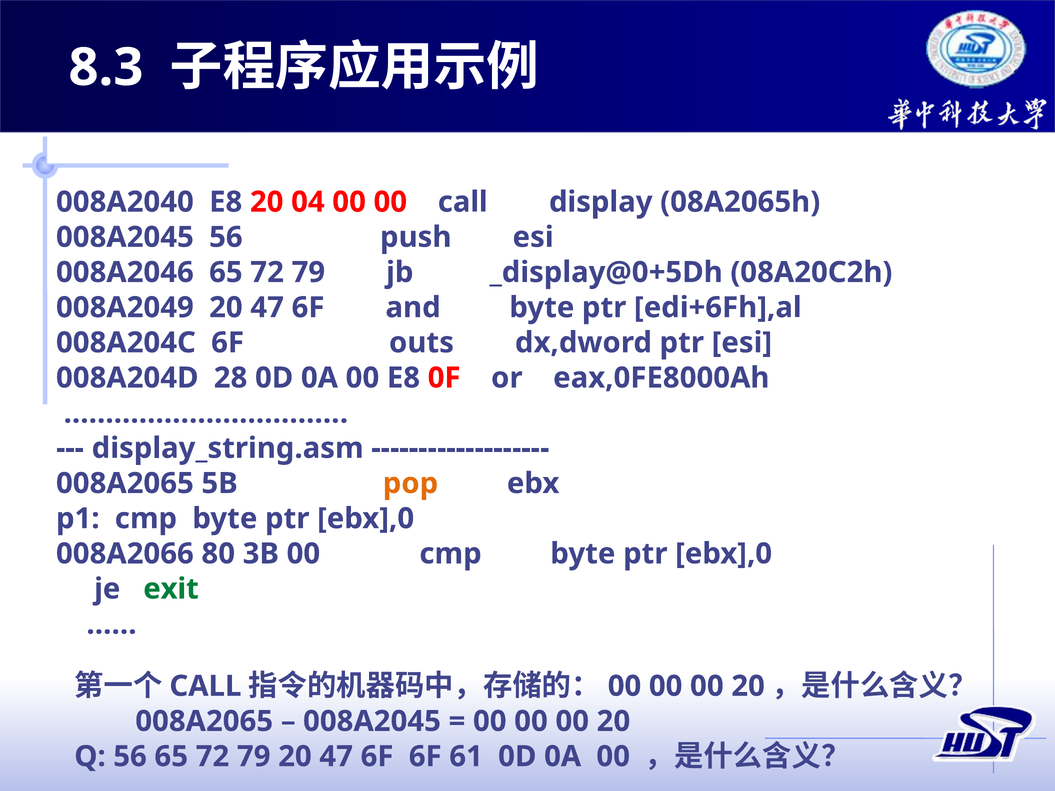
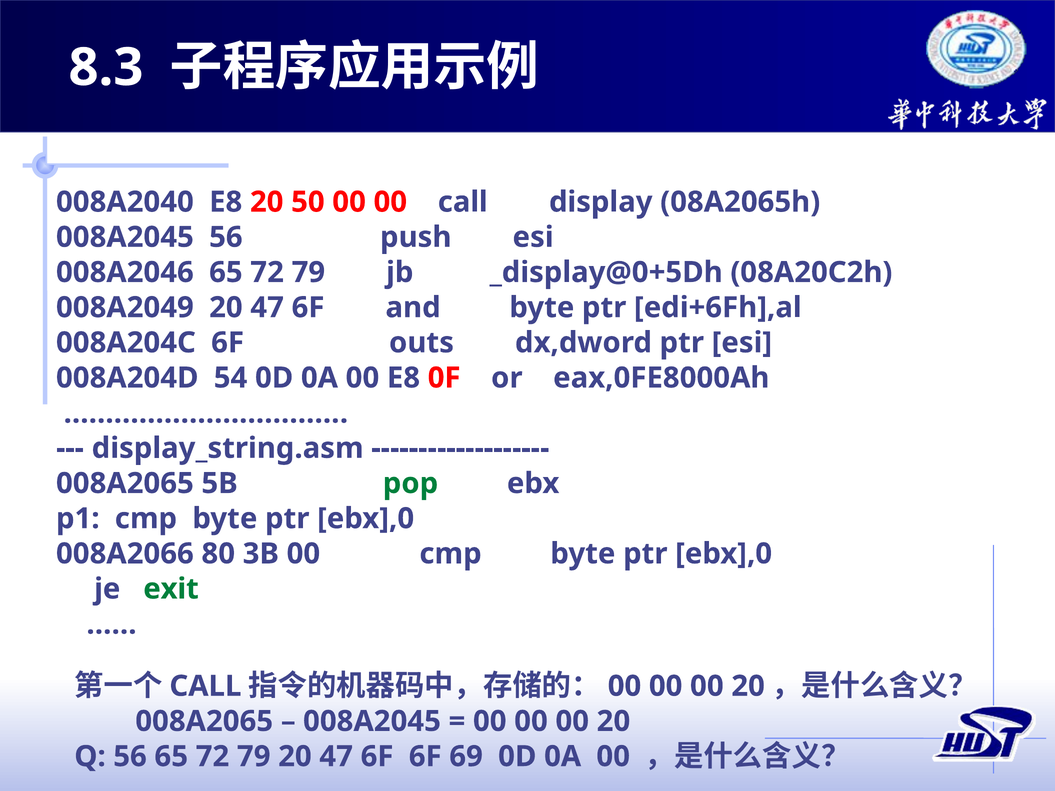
04: 04 -> 50
28: 28 -> 54
pop colour: orange -> green
61: 61 -> 69
